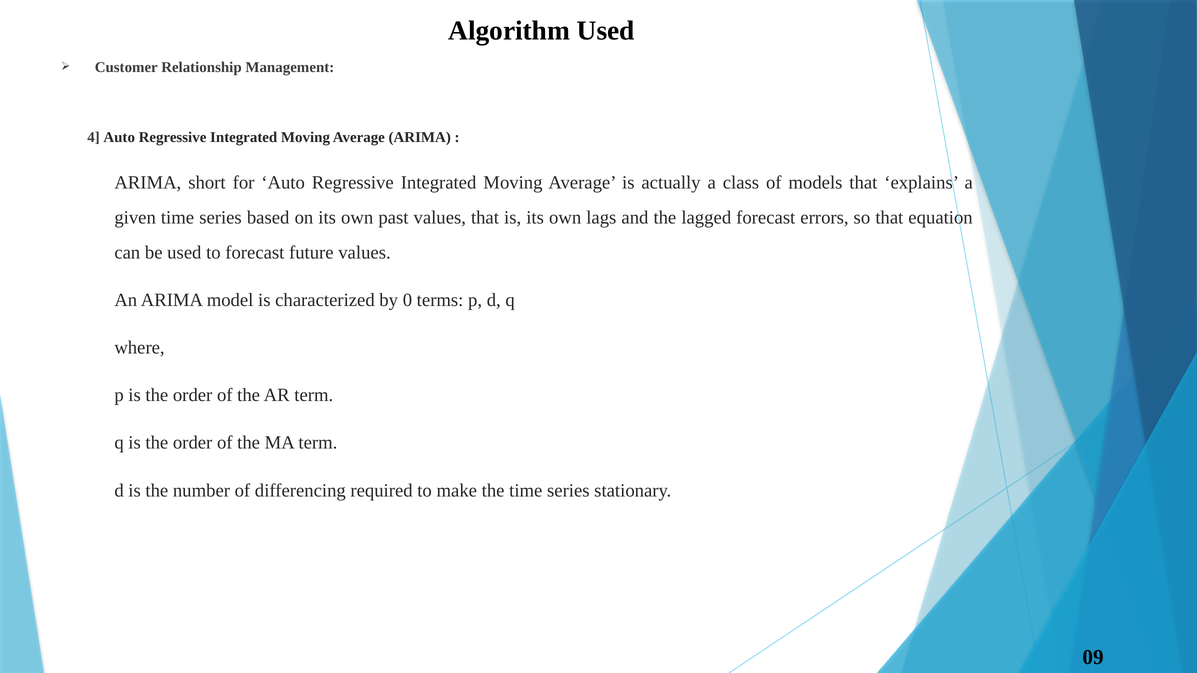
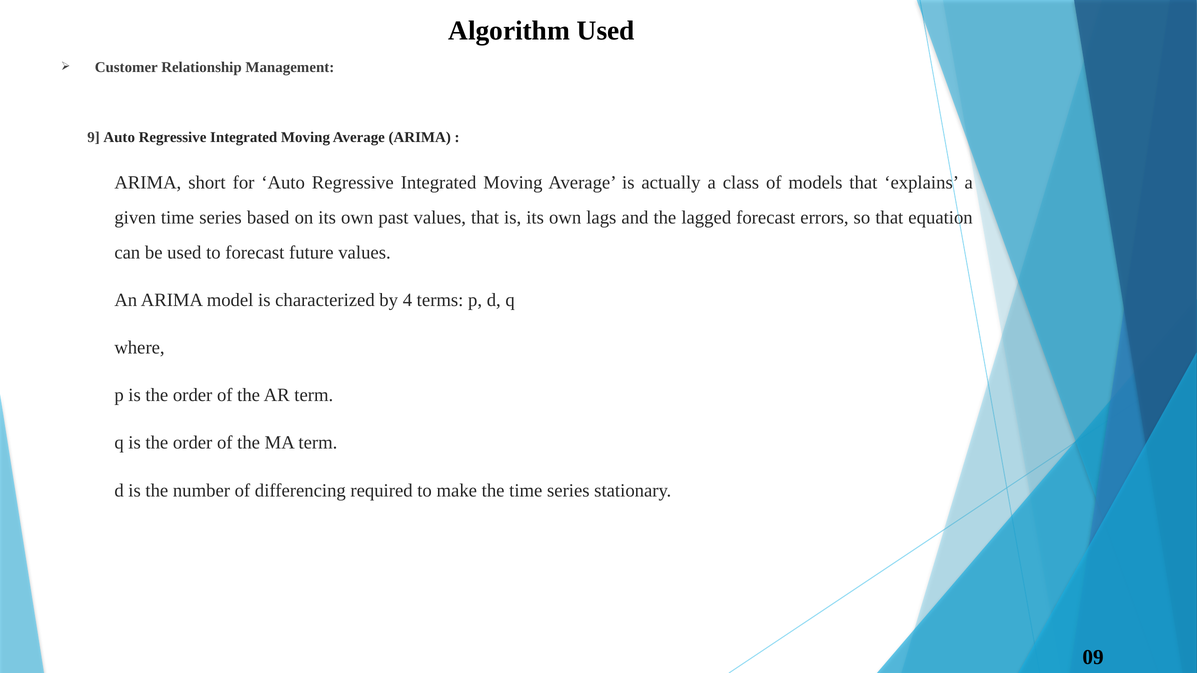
4: 4 -> 9
0: 0 -> 4
